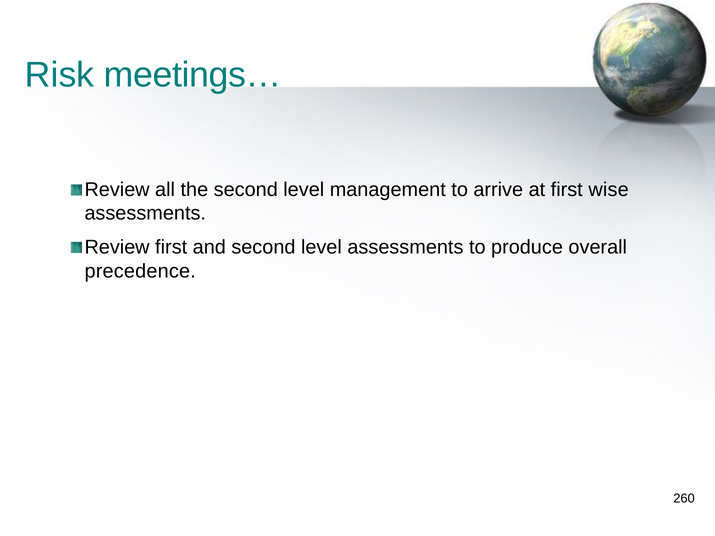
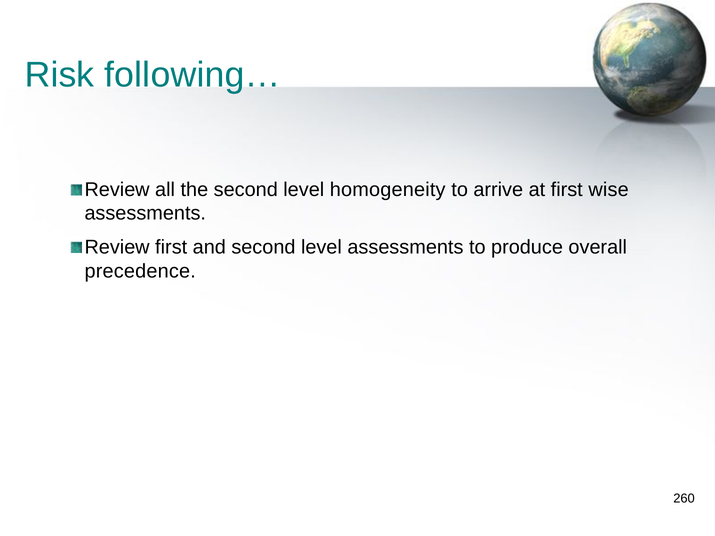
meetings…: meetings… -> following…
management: management -> homogeneity
